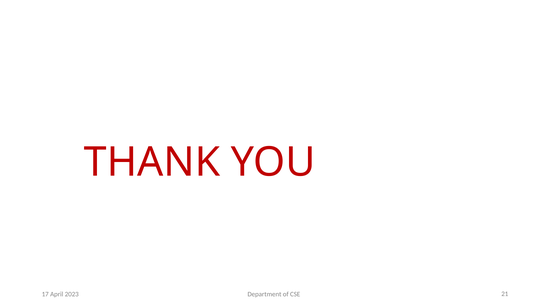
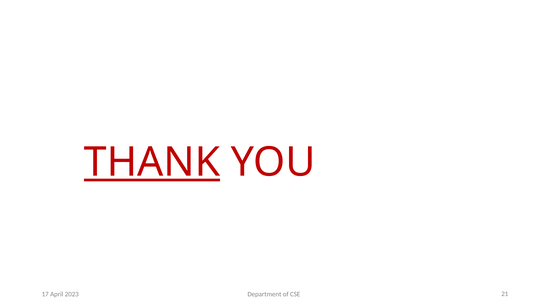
THANK underline: none -> present
